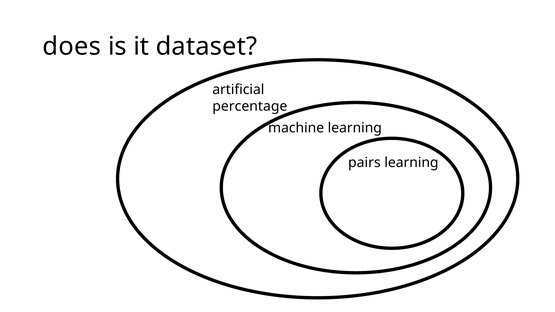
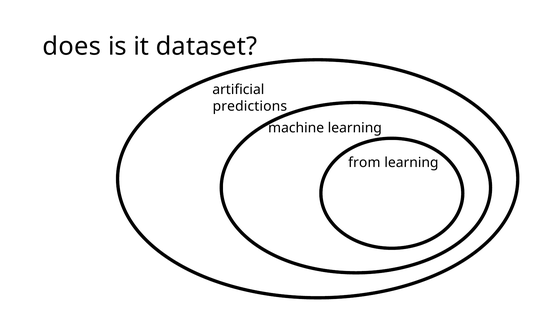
percentage: percentage -> predictions
pairs: pairs -> from
